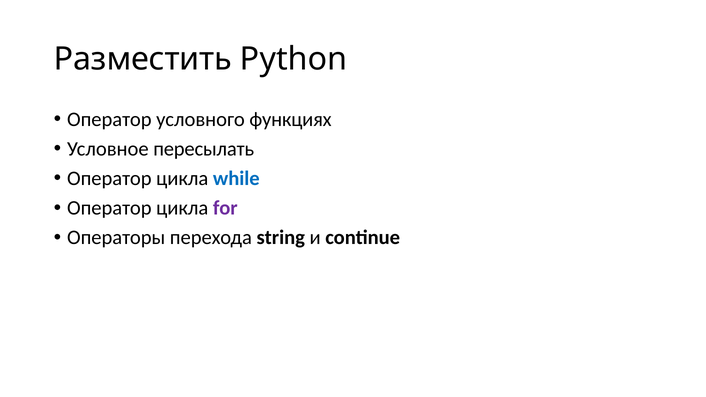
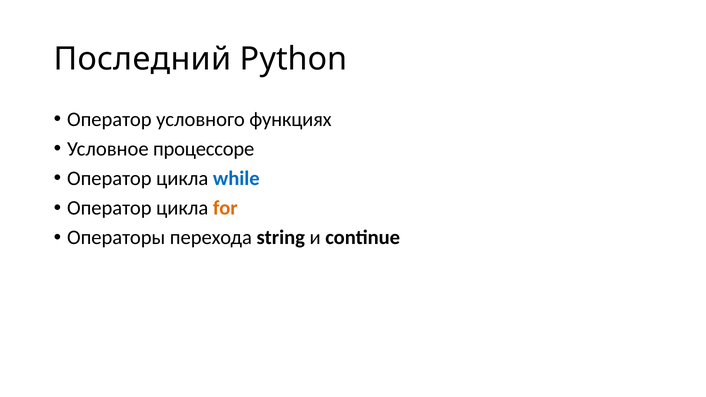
Разместить: Разместить -> Последний
пересылать: пересылать -> процессоре
for colour: purple -> orange
